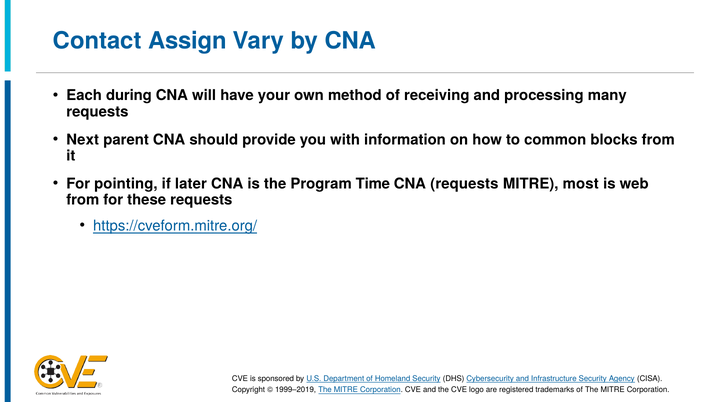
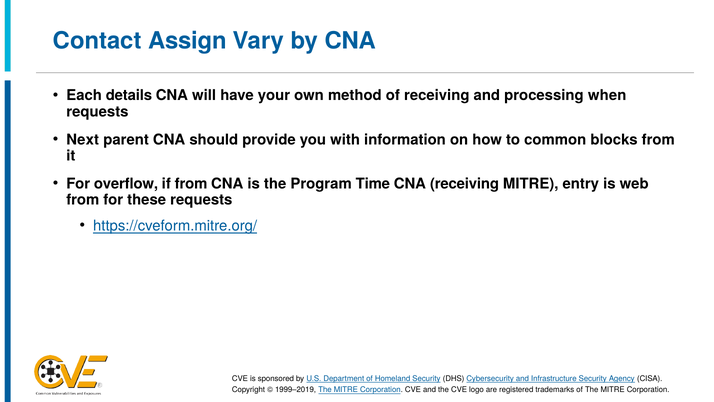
during: during -> details
many: many -> when
pointing: pointing -> overflow
if later: later -> from
CNA requests: requests -> receiving
most: most -> entry
